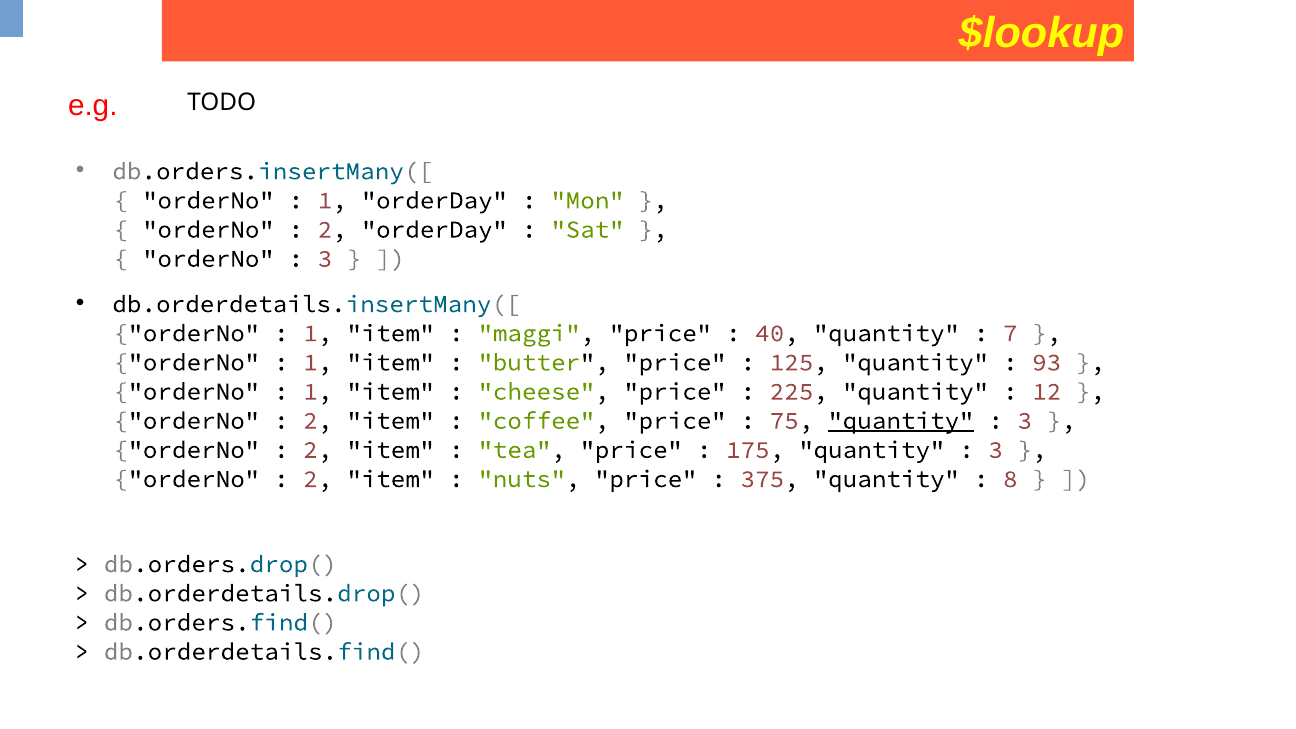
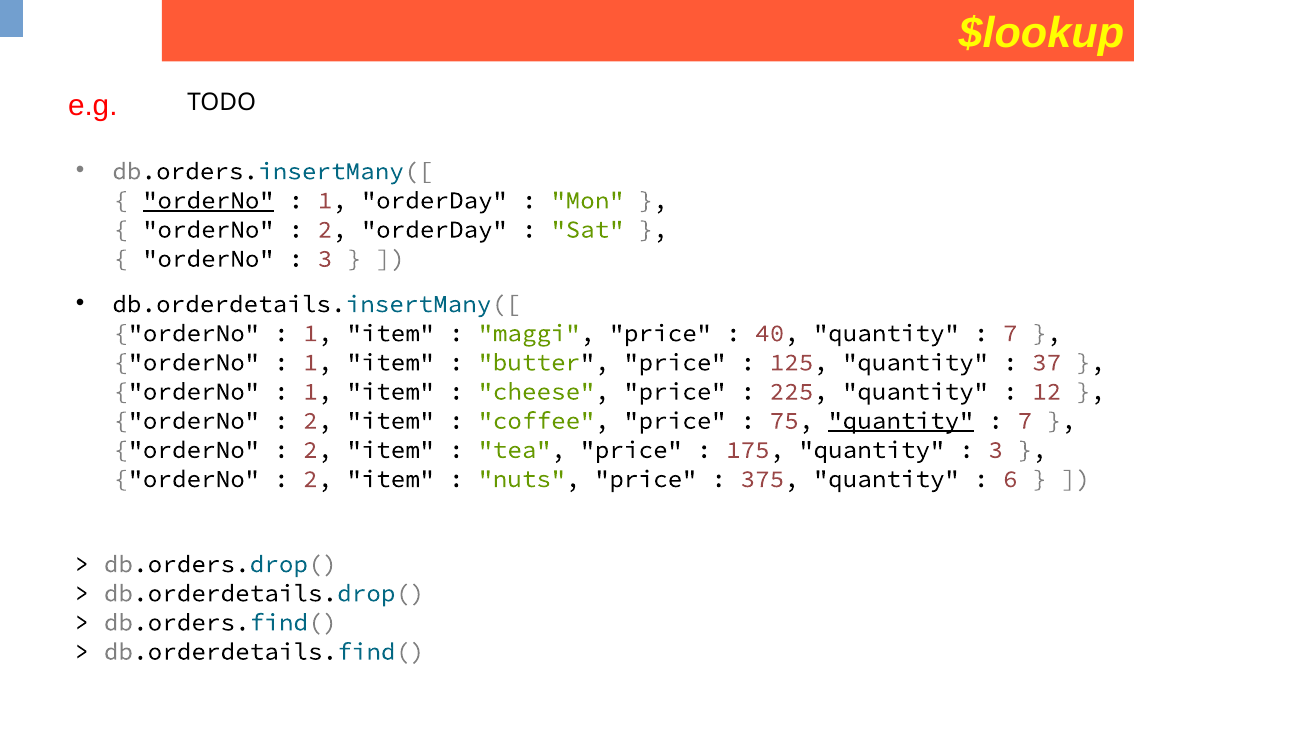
orderNo at (208, 200) underline: none -> present
93: 93 -> 37
3 at (1025, 421): 3 -> 7
8: 8 -> 6
